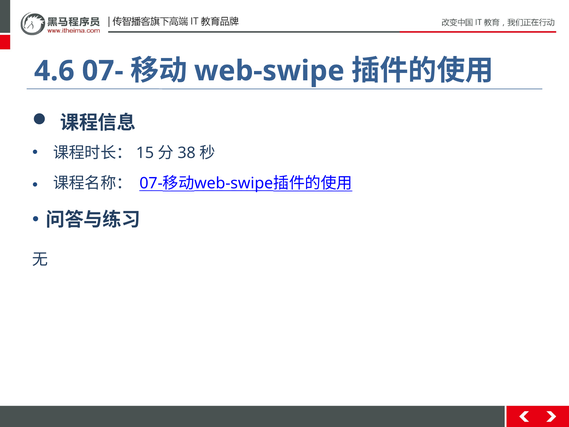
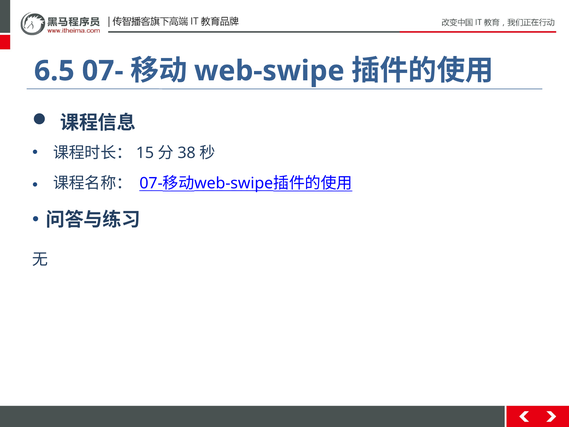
4.6: 4.6 -> 6.5
